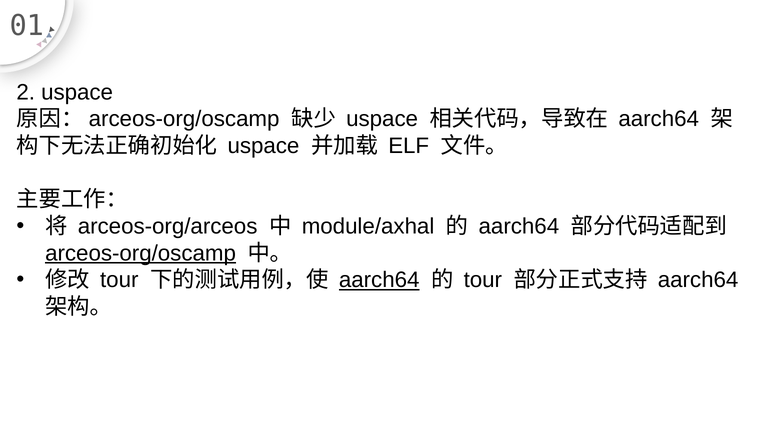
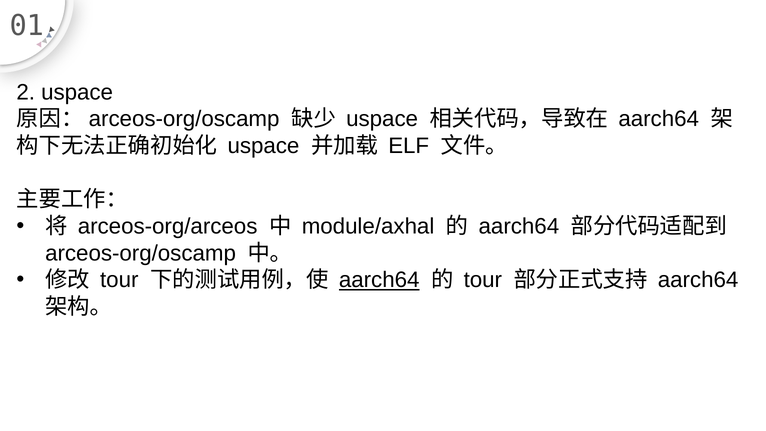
arceos-org/oscamp at (141, 253) underline: present -> none
